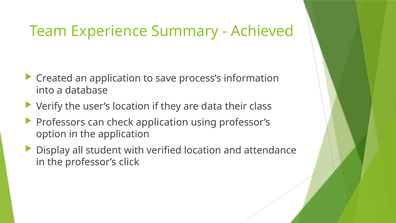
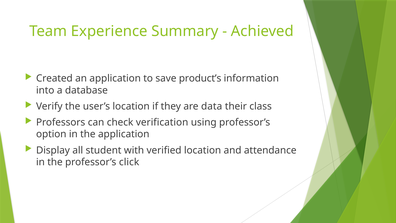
process’s: process’s -> product’s
check application: application -> verification
